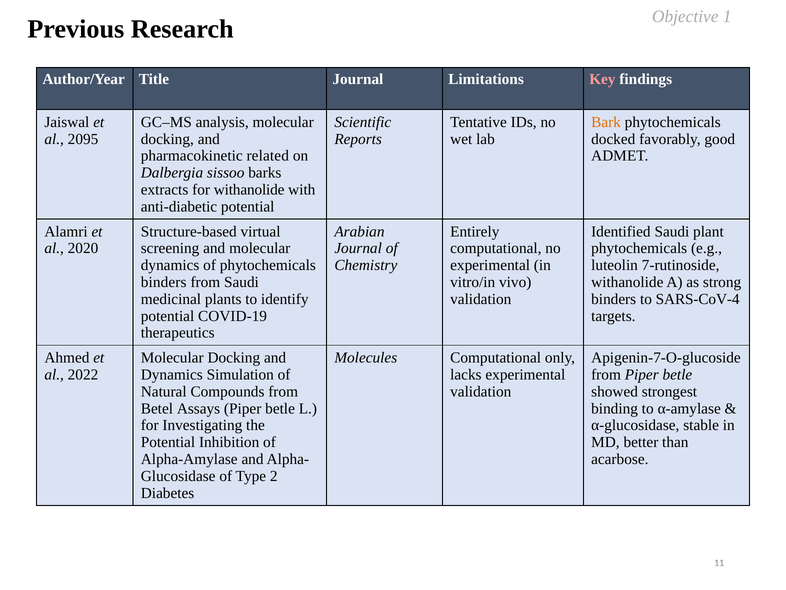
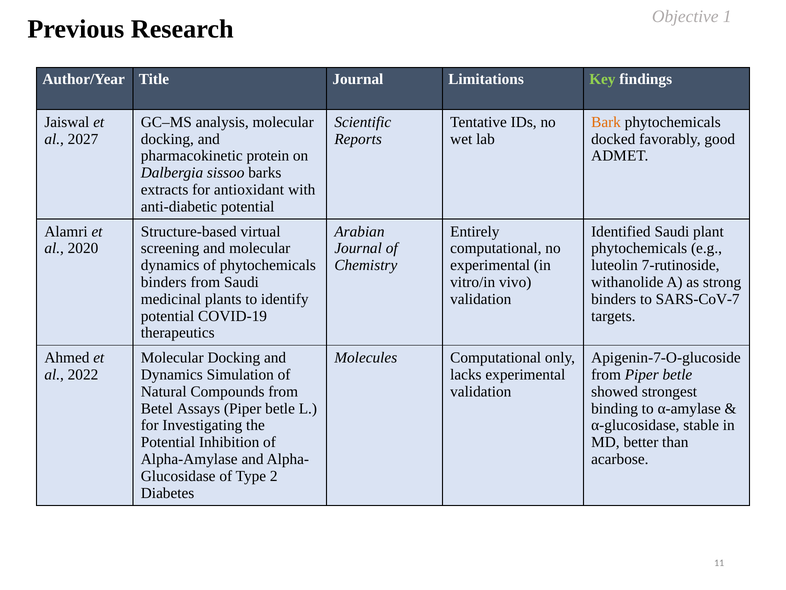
Key colour: pink -> light green
2095: 2095 -> 2027
related: related -> protein
for withanolide: withanolide -> antioxidant
SARS-CoV-4: SARS-CoV-4 -> SARS-CoV-7
